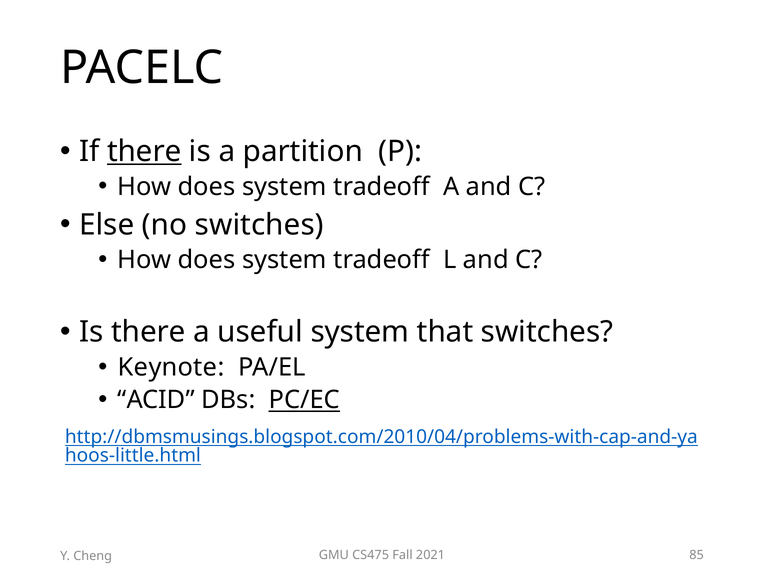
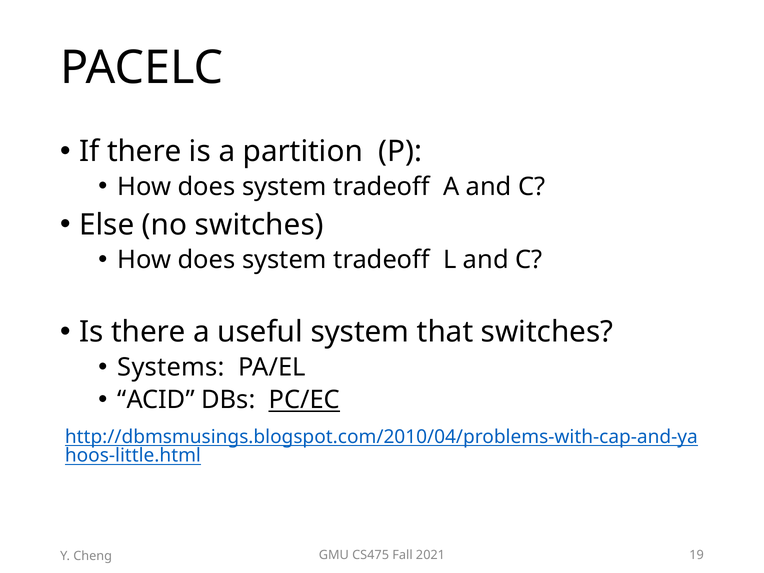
there at (144, 151) underline: present -> none
Keynote: Keynote -> Systems
85: 85 -> 19
